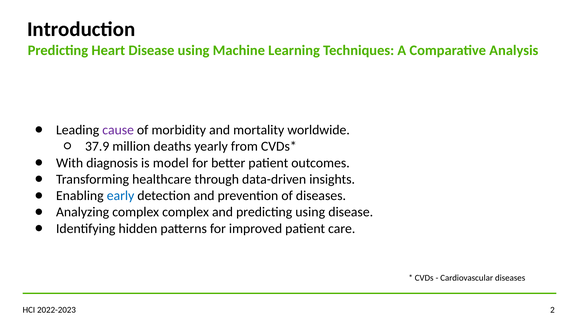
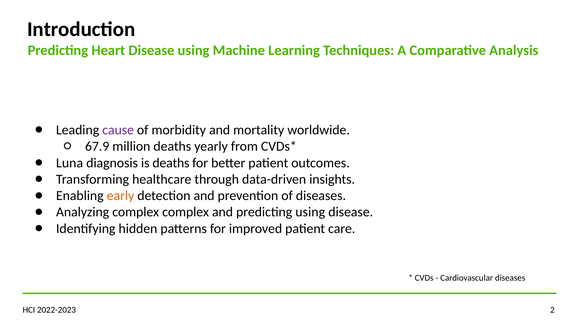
37.9: 37.9 -> 67.9
With: With -> Luna
is model: model -> deaths
early colour: blue -> orange
